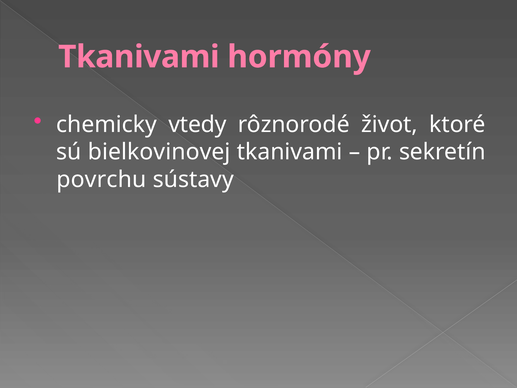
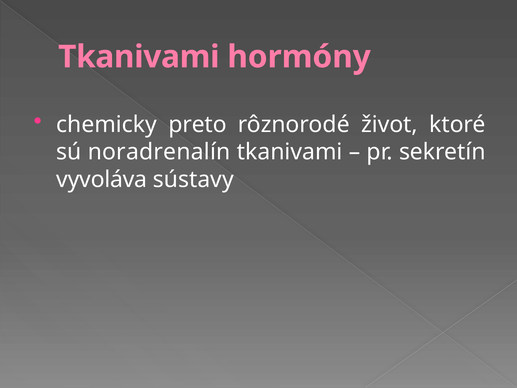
vtedy: vtedy -> preto
bielkovinovej: bielkovinovej -> noradrenalín
povrchu: povrchu -> vyvoláva
